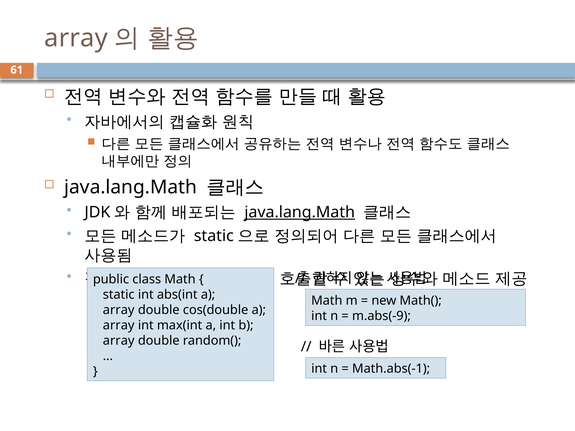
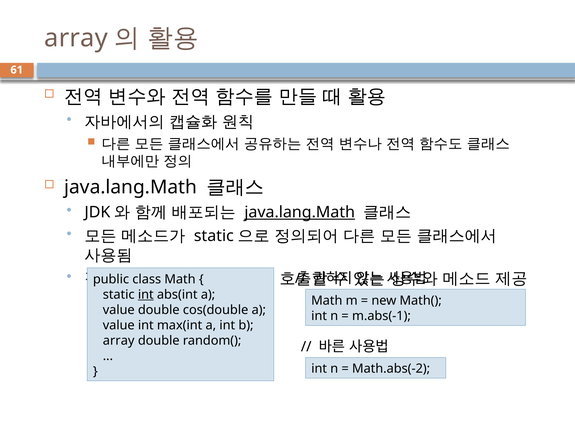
int at (146, 295) underline: none -> present
array at (119, 310): array -> value
m.abs(-9: m.abs(-9 -> m.abs(-1
array at (119, 325): array -> value
Math.abs(-1: Math.abs(-1 -> Math.abs(-2
